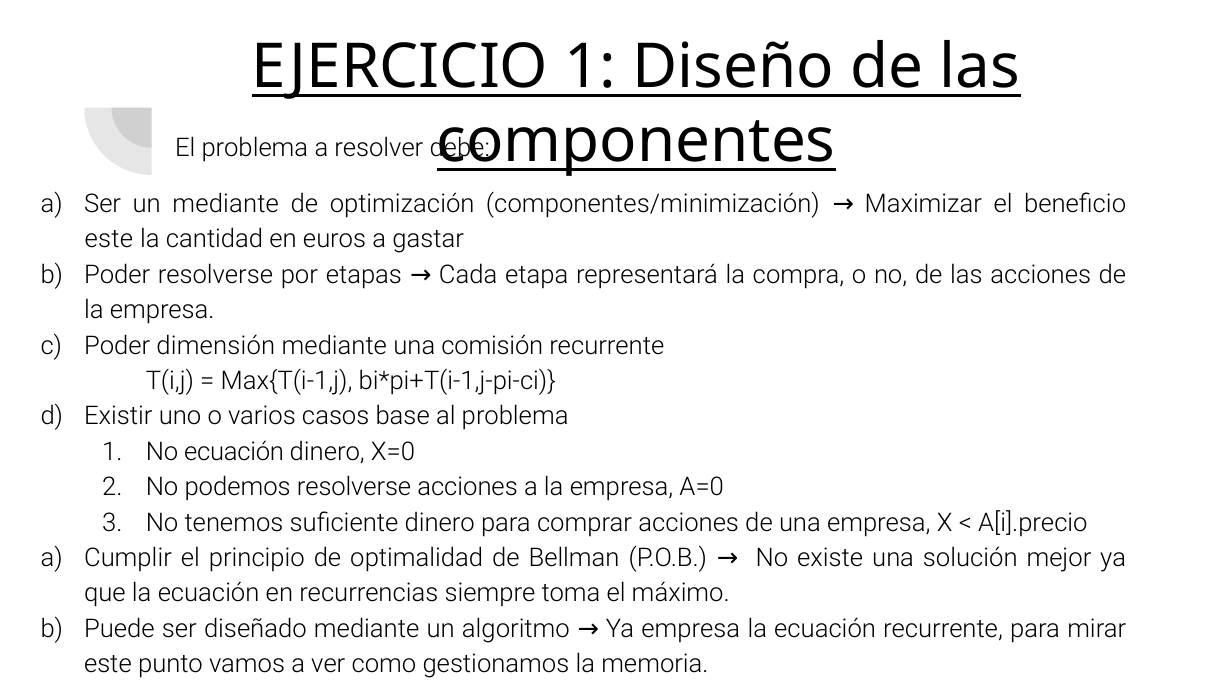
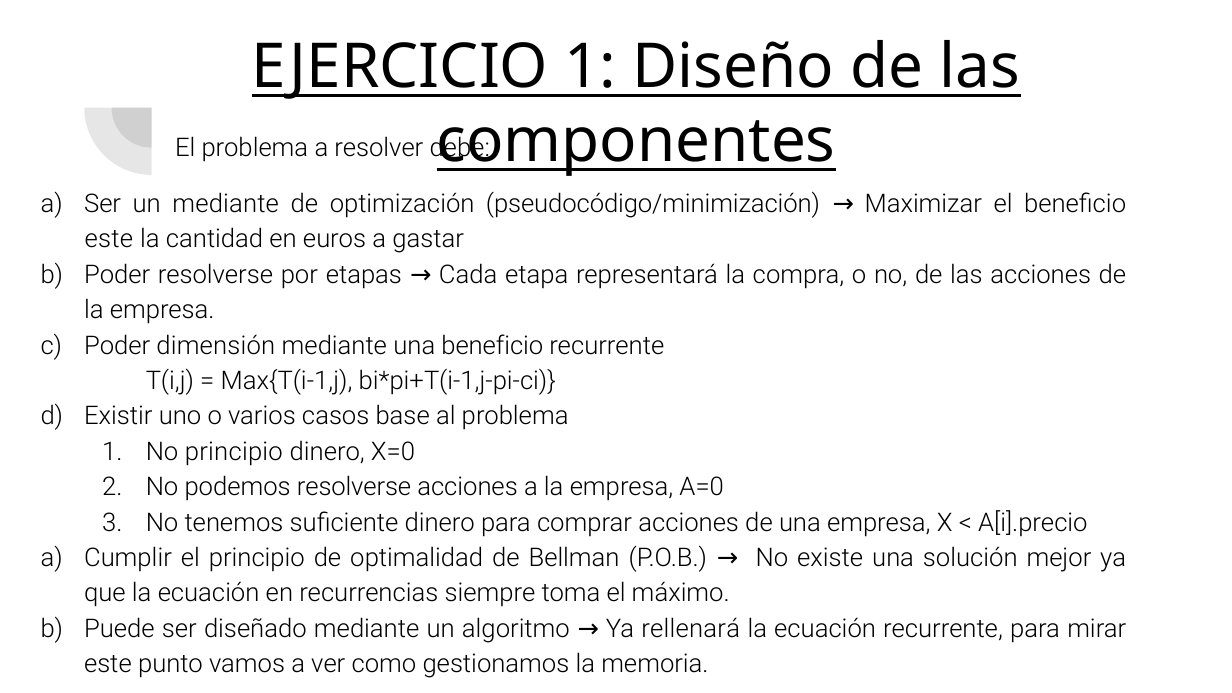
componentes/minimización: componentes/minimización -> pseudocódigo/minimización
una comisión: comisión -> beneficio
No ecuación: ecuación -> principio
Ya empresa: empresa -> rellenará
